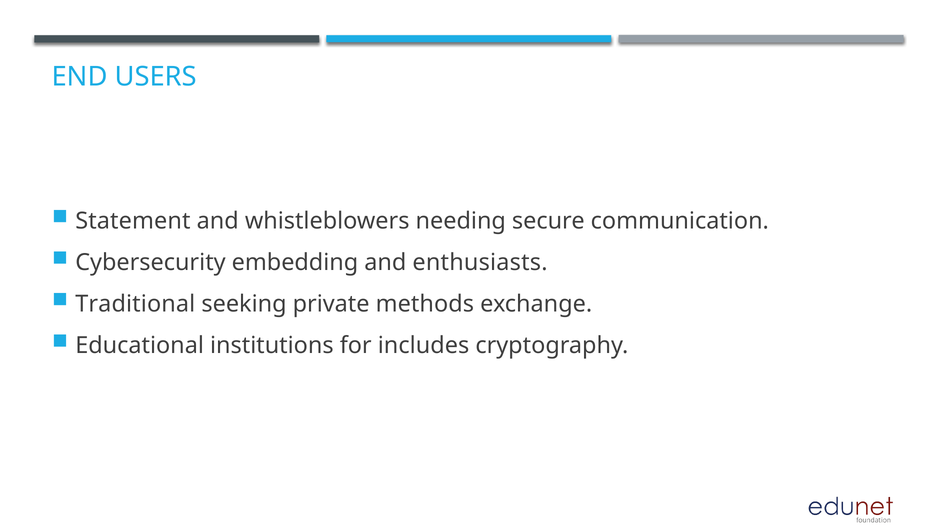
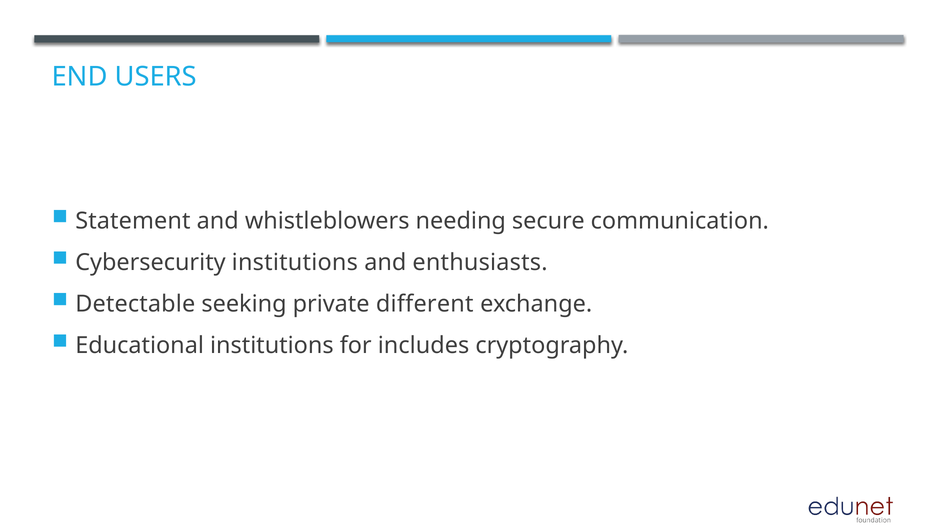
Cybersecurity embedding: embedding -> institutions
Traditional: Traditional -> Detectable
methods: methods -> different
